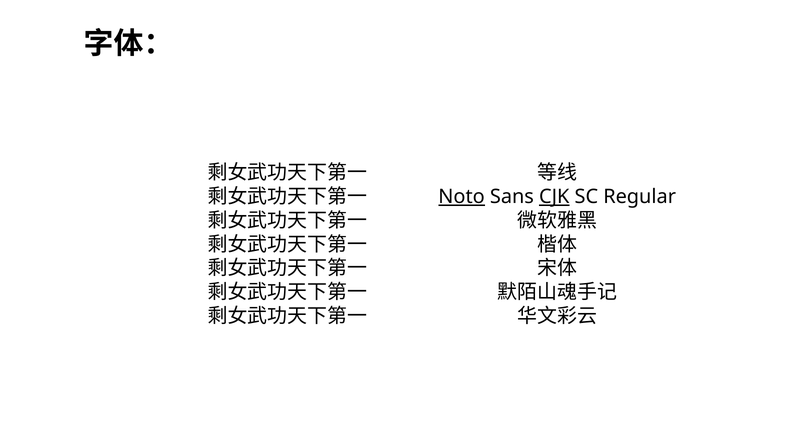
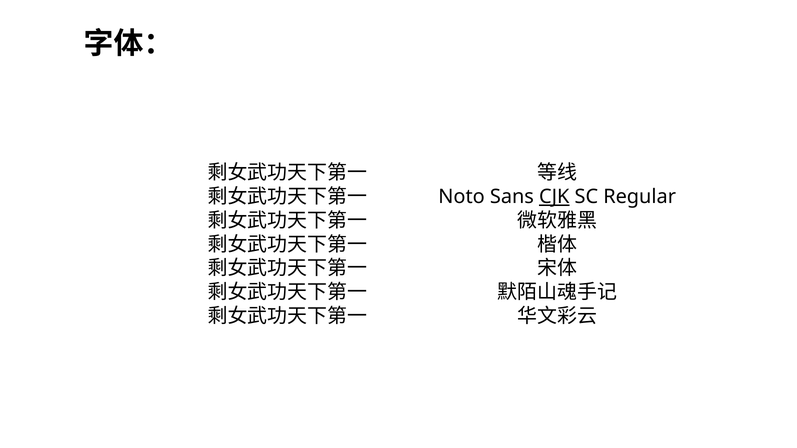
Noto underline: present -> none
